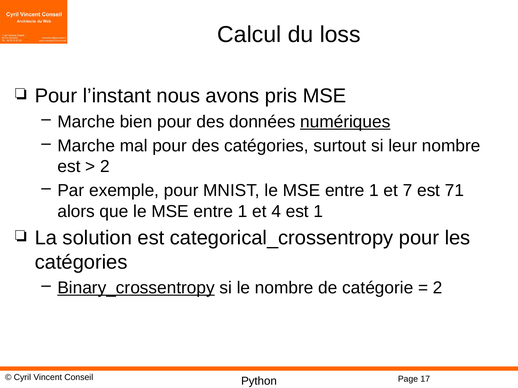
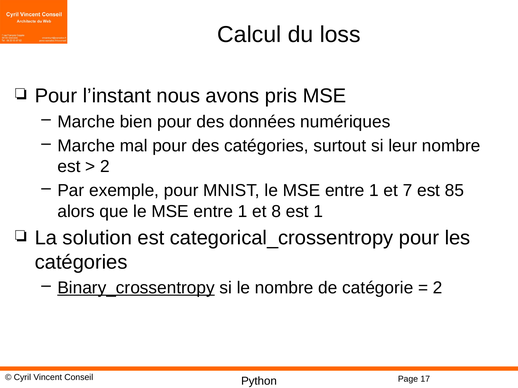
numériques underline: present -> none
71: 71 -> 85
4: 4 -> 8
